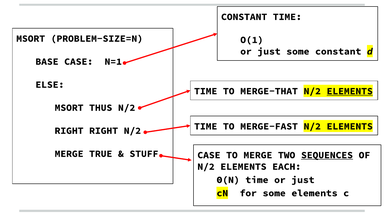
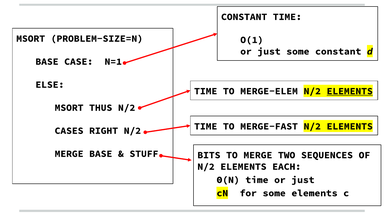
MERGE-THAT: MERGE-THAT -> MERGE-ELEM
RIGHT at (69, 131): RIGHT -> CASES
MERGE TRUE: TRUE -> BASE
CASE at (209, 155): CASE -> BITS
SEQUENCES underline: present -> none
